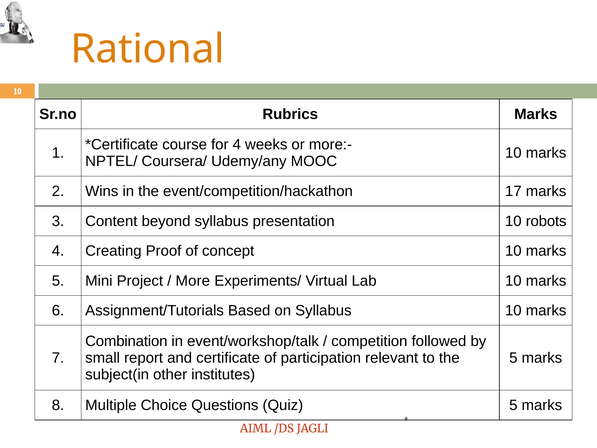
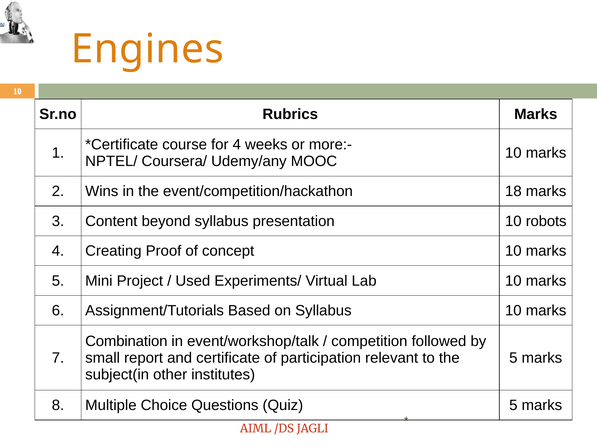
Rational: Rational -> Engines
17: 17 -> 18
More: More -> Used
